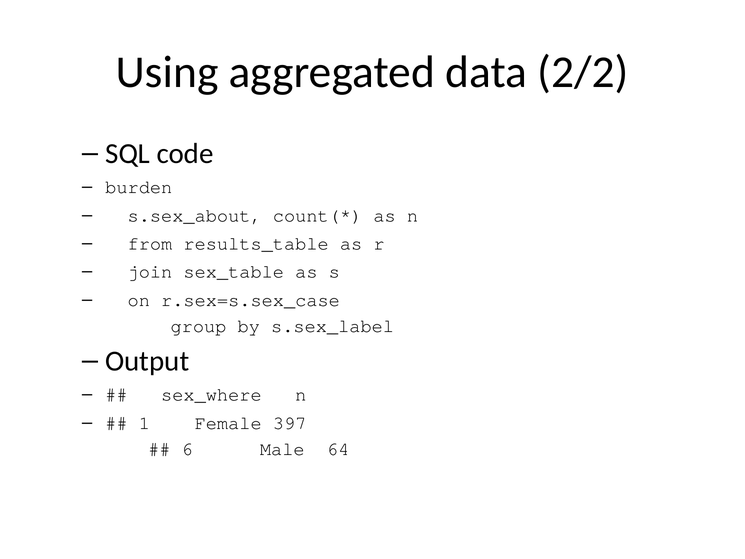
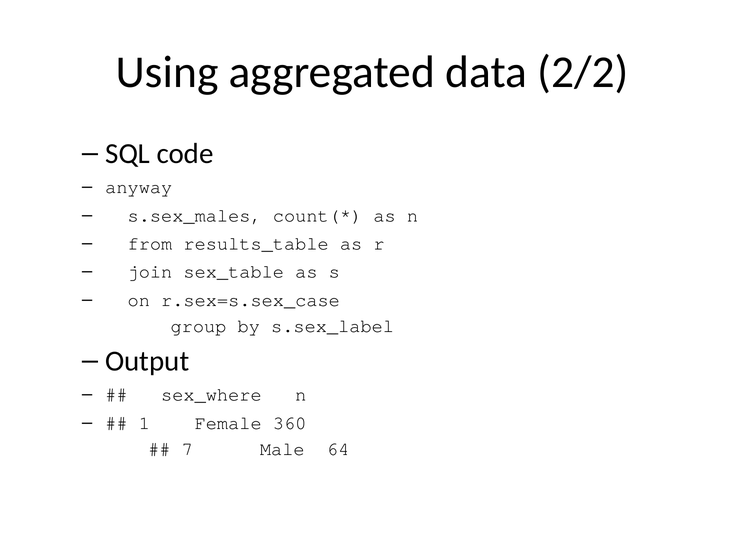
burden: burden -> anyway
s.sex_about: s.sex_about -> s.sex_males
397: 397 -> 360
6: 6 -> 7
